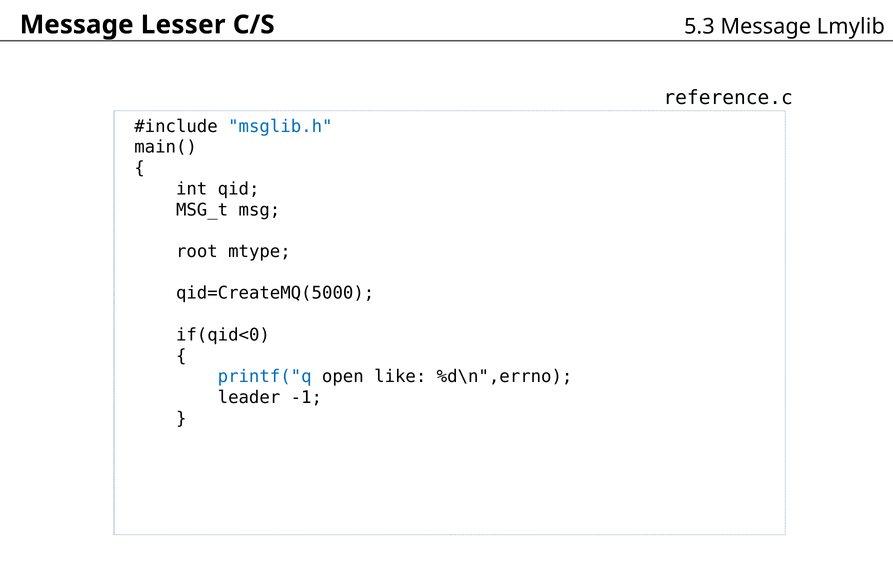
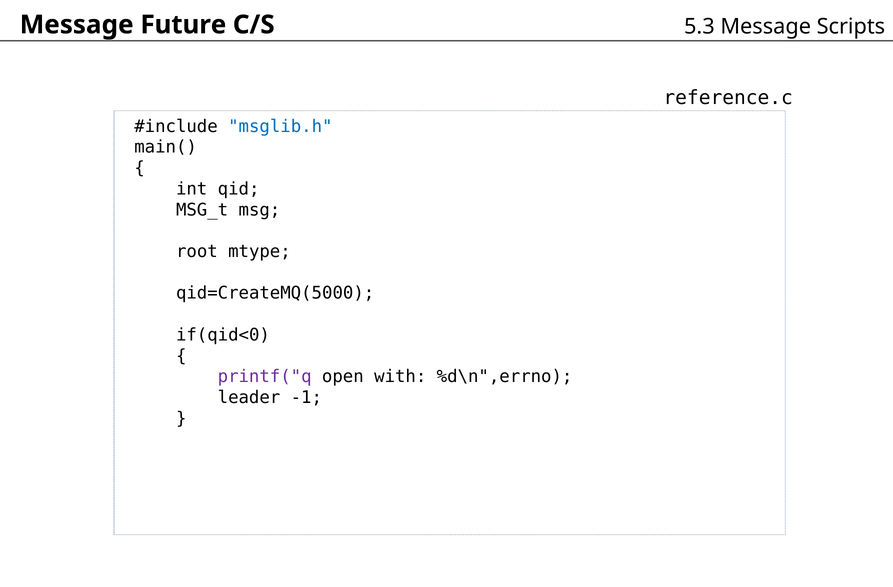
Lesser: Lesser -> Future
Lmylib: Lmylib -> Scripts
printf("q colour: blue -> purple
like: like -> with
